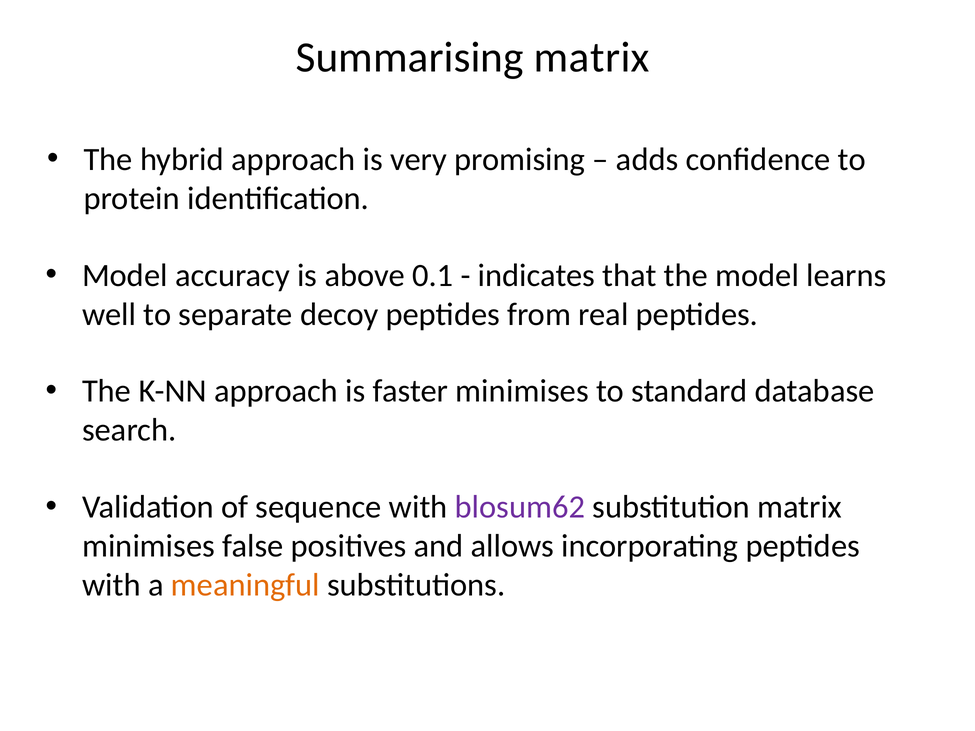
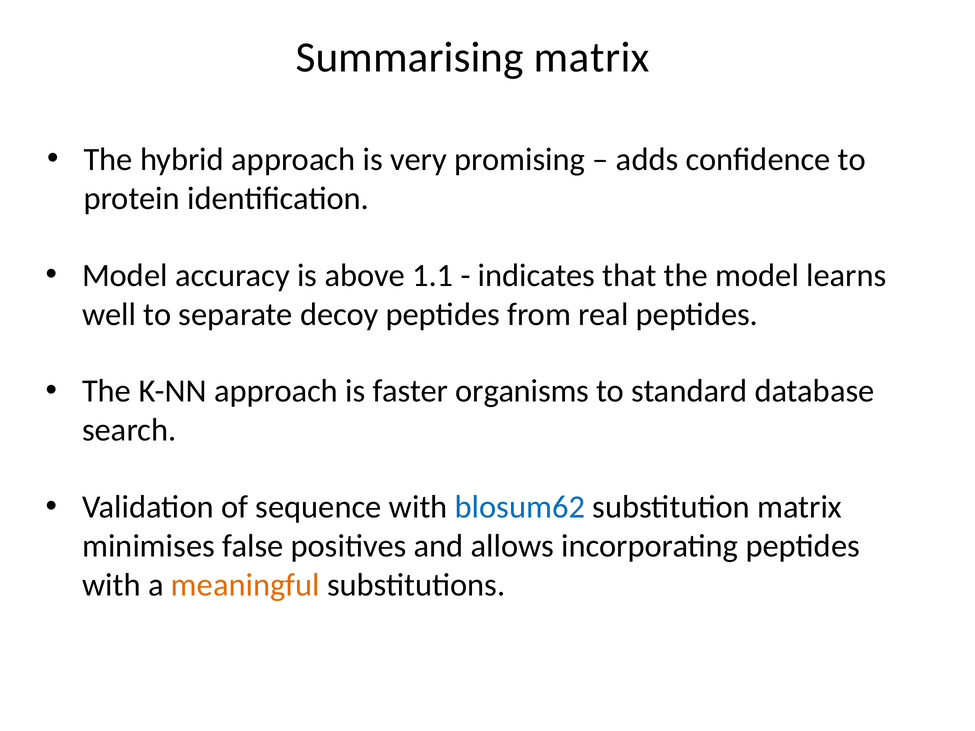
0.1: 0.1 -> 1.1
faster minimises: minimises -> organisms
blosum62 colour: purple -> blue
